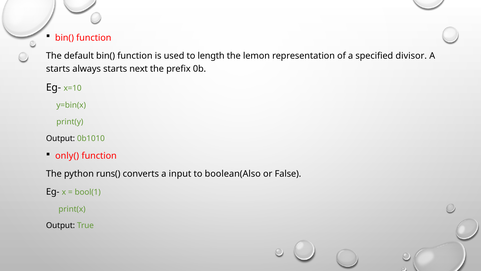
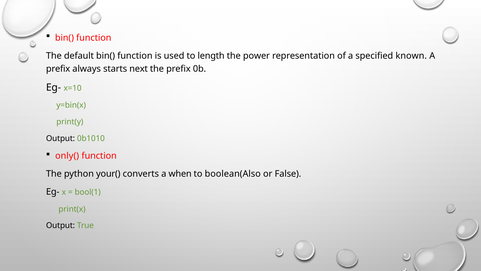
lemon: lemon -> power
divisor: divisor -> known
starts at (58, 69): starts -> prefix
runs(: runs( -> your(
input: input -> when
